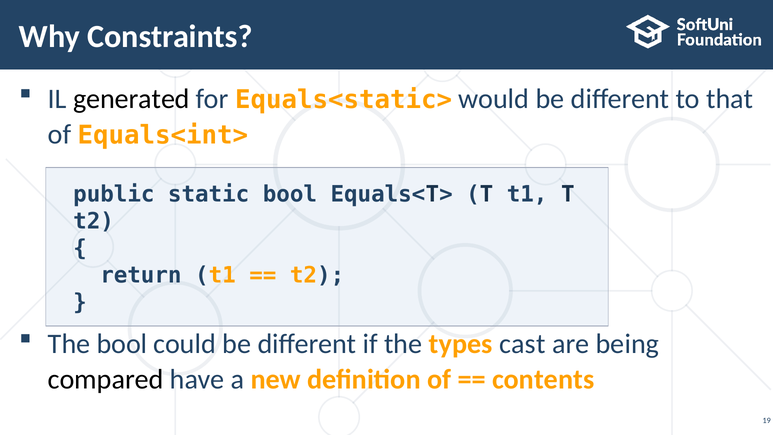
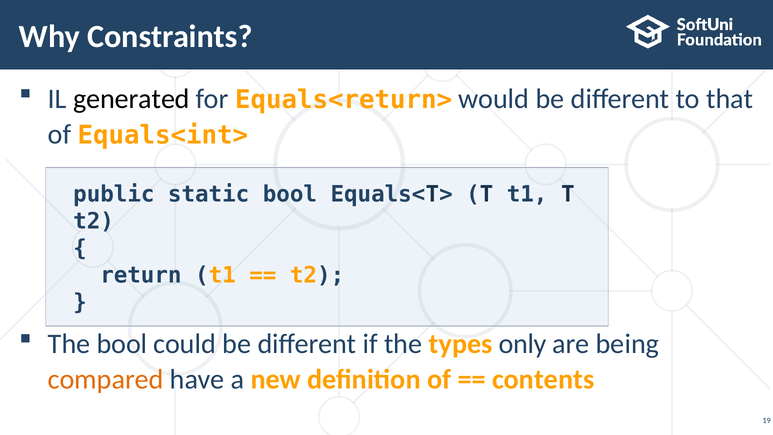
Equals<static>: Equals<static> -> Equals<return>
cast: cast -> only
compared colour: black -> orange
